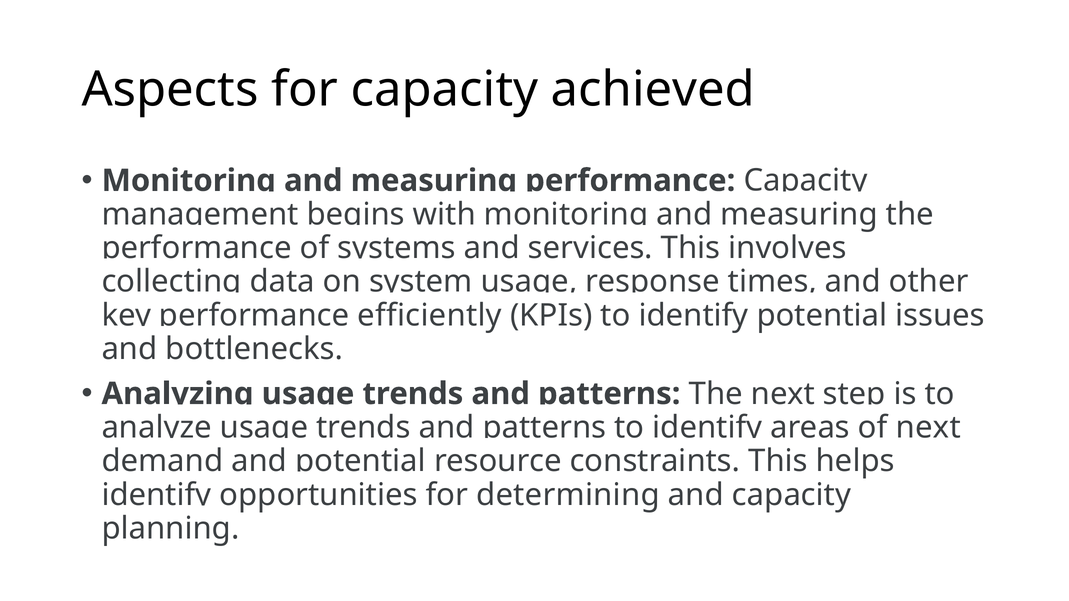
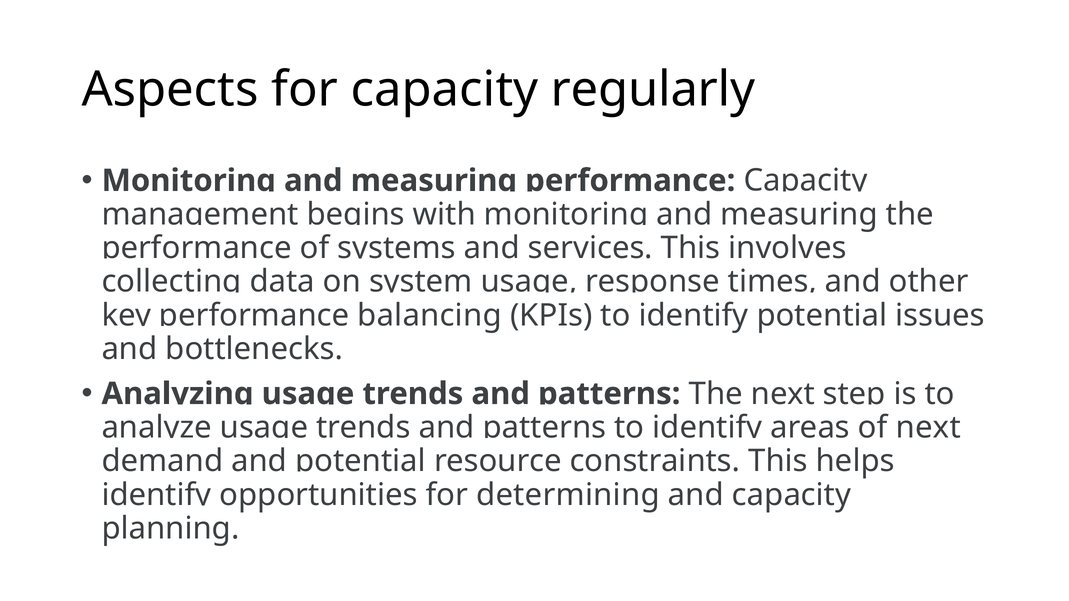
achieved: achieved -> regularly
efficiently: efficiently -> balancing
